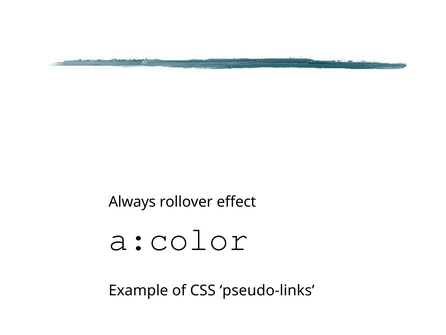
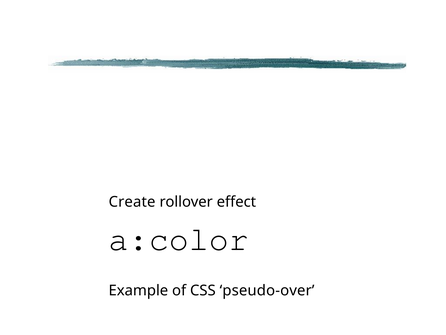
Always: Always -> Create
pseudo-links: pseudo-links -> pseudo-over
